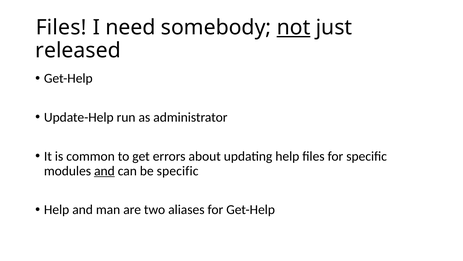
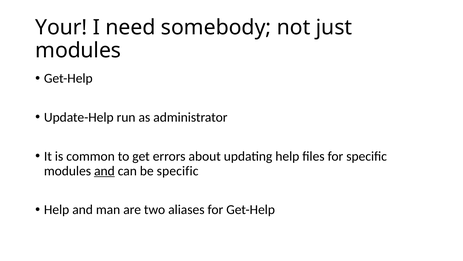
Files at (61, 27): Files -> Your
not underline: present -> none
released at (78, 50): released -> modules
